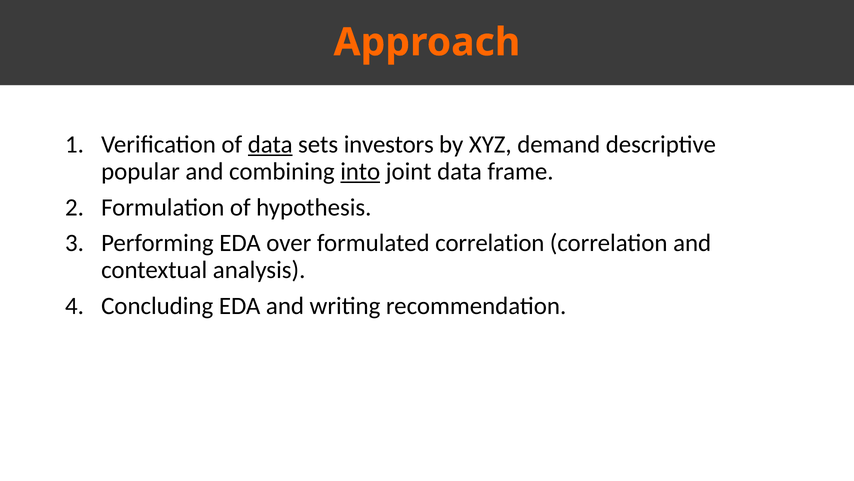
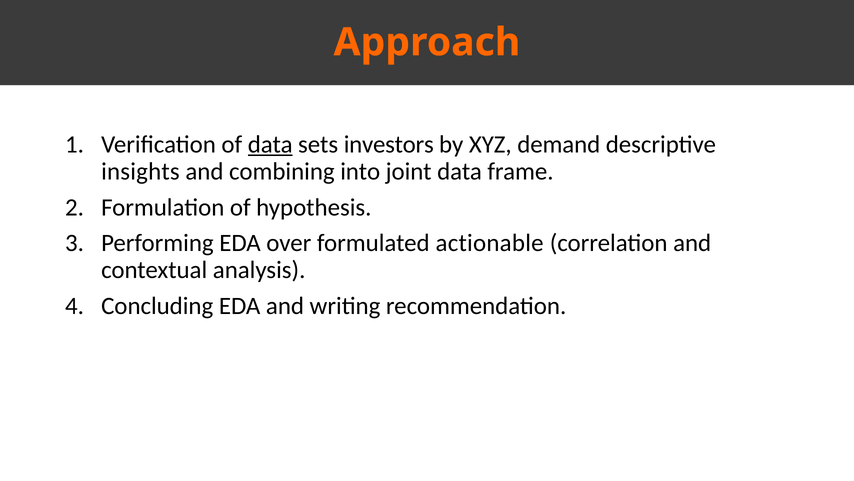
popular: popular -> insights
into underline: present -> none
formulated correlation: correlation -> actionable
